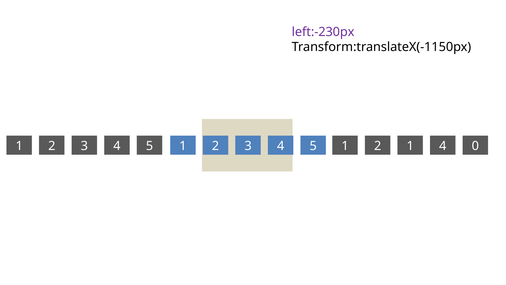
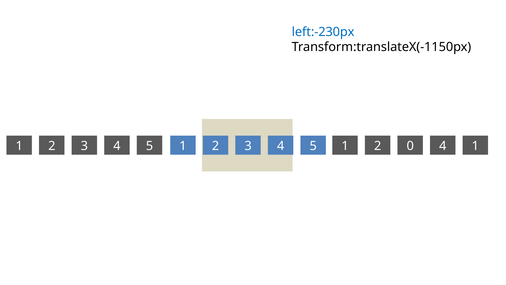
left:-230px colour: purple -> blue
2 1: 1 -> 0
4 0: 0 -> 1
